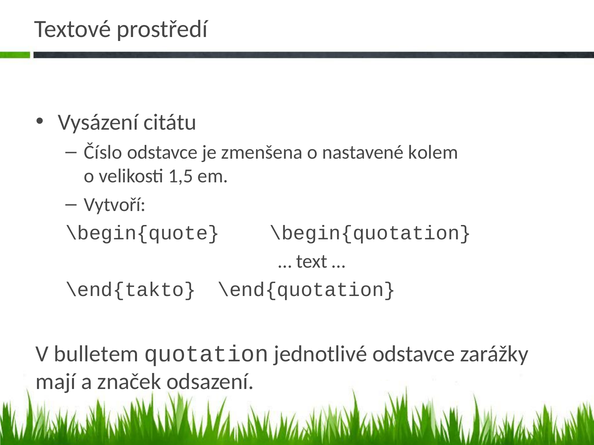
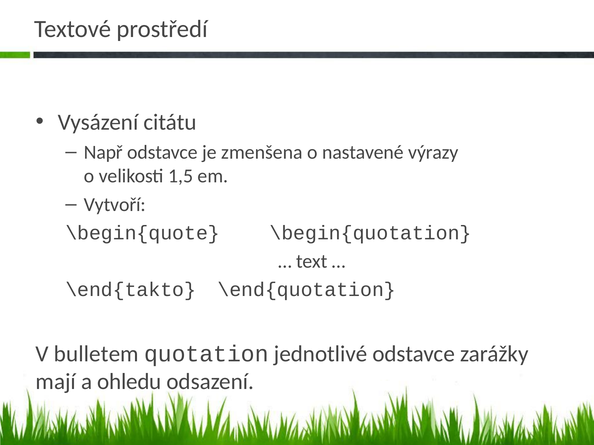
Číslo: Číslo -> Např
kolem: kolem -> výrazy
značek: značek -> ohledu
